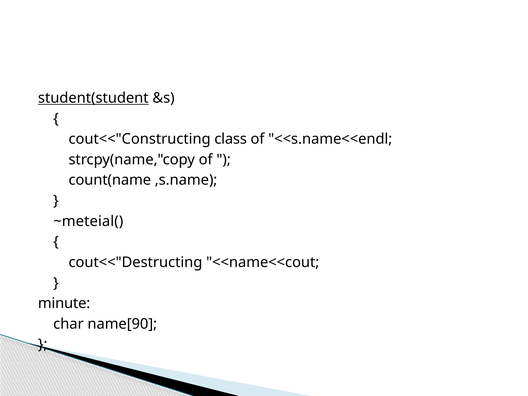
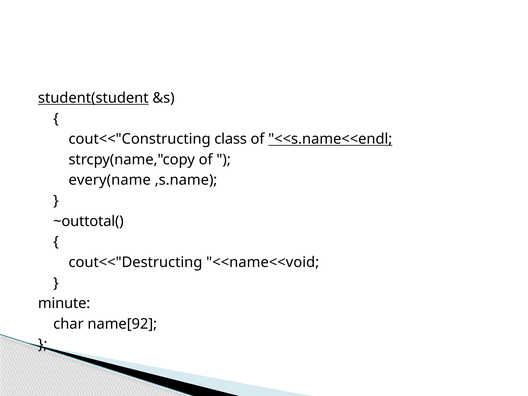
<<s.name<<endl underline: none -> present
count(name: count(name -> every(name
~meteial(: ~meteial( -> ~outtotal(
<<name<<cout: <<name<<cout -> <<name<<void
name[90: name[90 -> name[92
